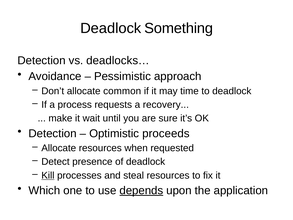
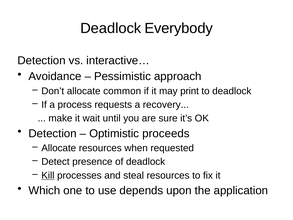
Something: Something -> Everybody
deadlocks…: deadlocks… -> interactive…
time: time -> print
depends underline: present -> none
